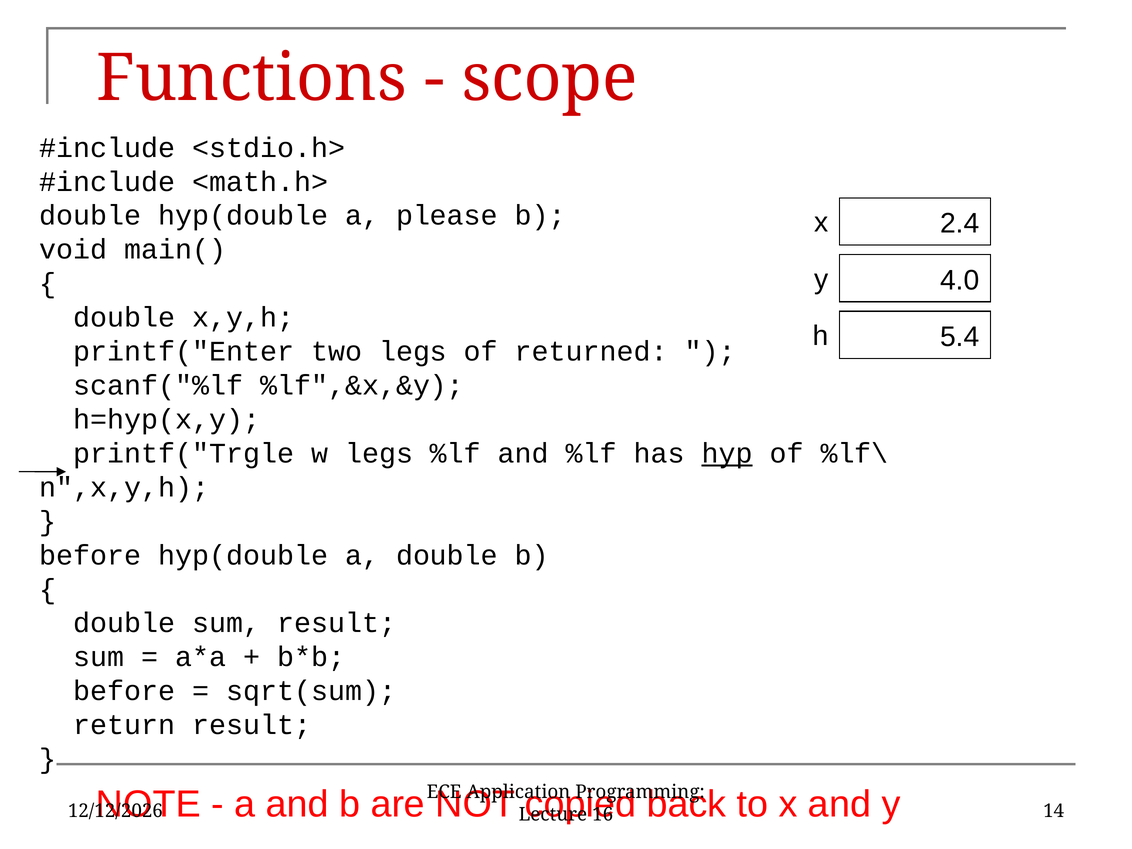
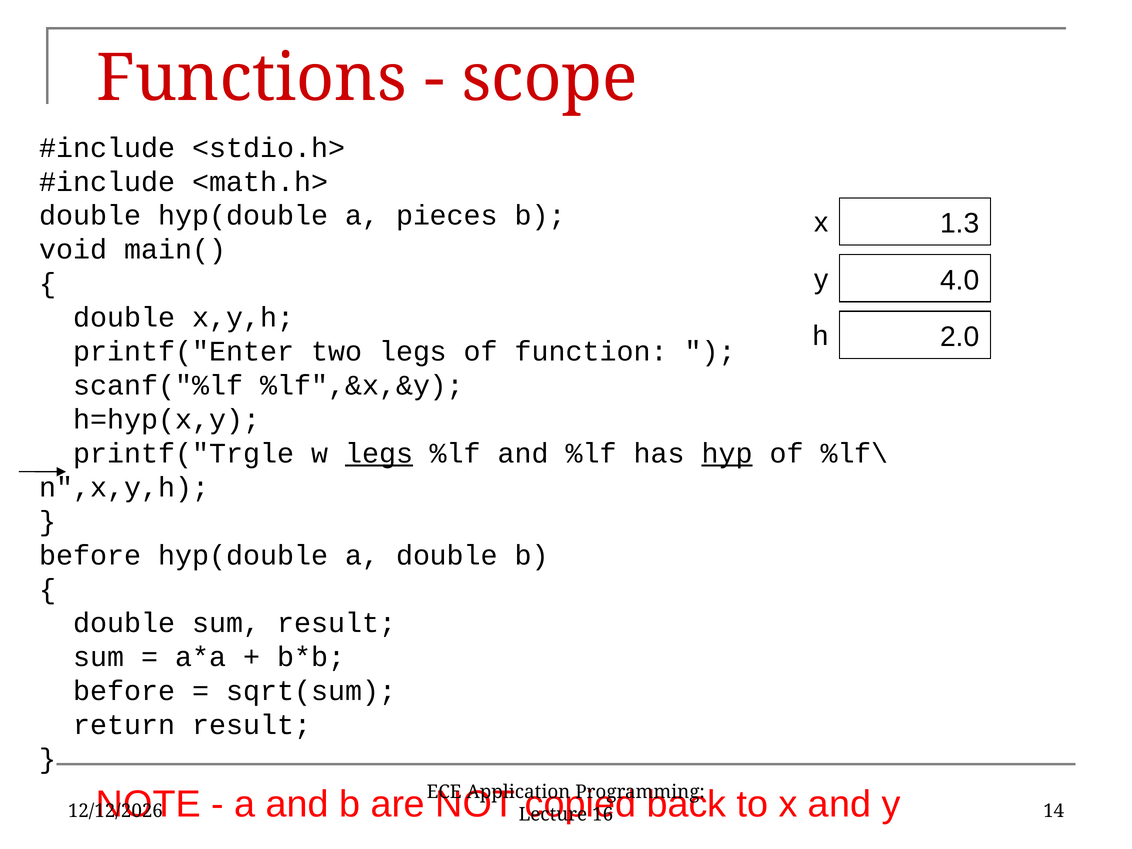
please: please -> pieces
2.4: 2.4 -> 1.3
5.4: 5.4 -> 2.0
returned: returned -> function
legs at (379, 453) underline: none -> present
